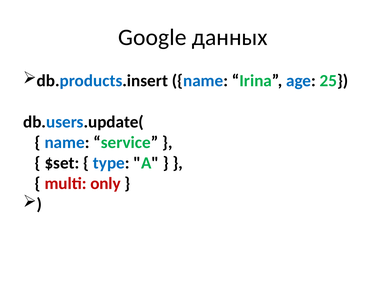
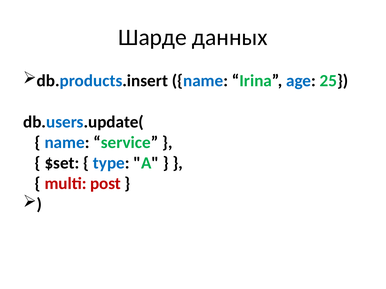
Google: Google -> Шарде
only: only -> post
